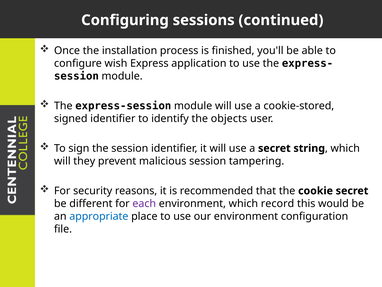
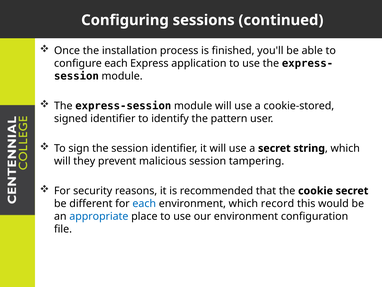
configure wish: wish -> each
objects: objects -> pattern
each at (144, 203) colour: purple -> blue
